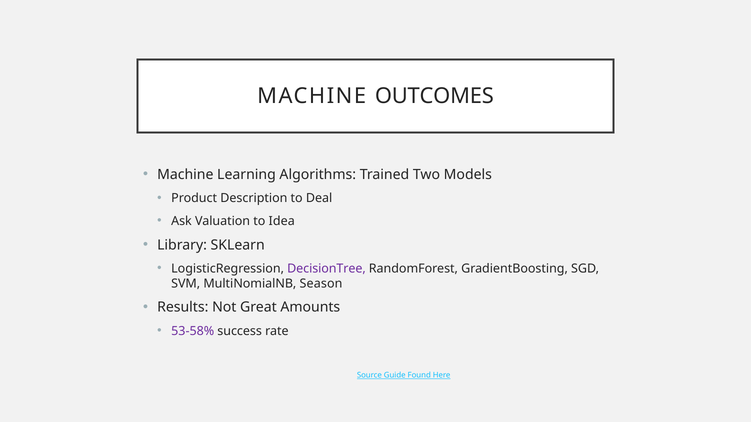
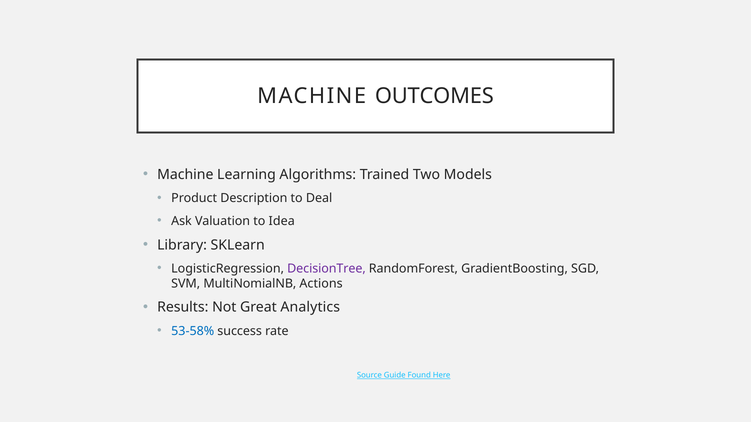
Season: Season -> Actions
Amounts: Amounts -> Analytics
53-58% colour: purple -> blue
